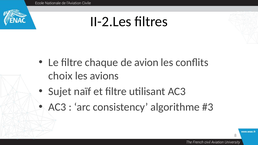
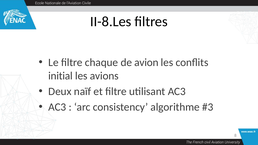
II-2.Les: II-2.Les -> II-8.Les
choix: choix -> initial
Sujet: Sujet -> Deux
